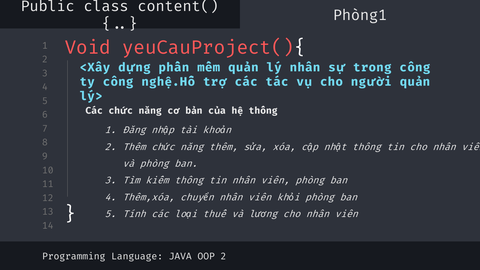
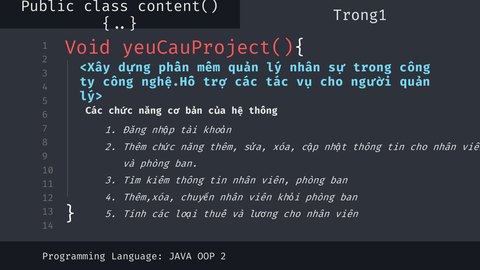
Phòng1: Phòng1 -> Trong1
